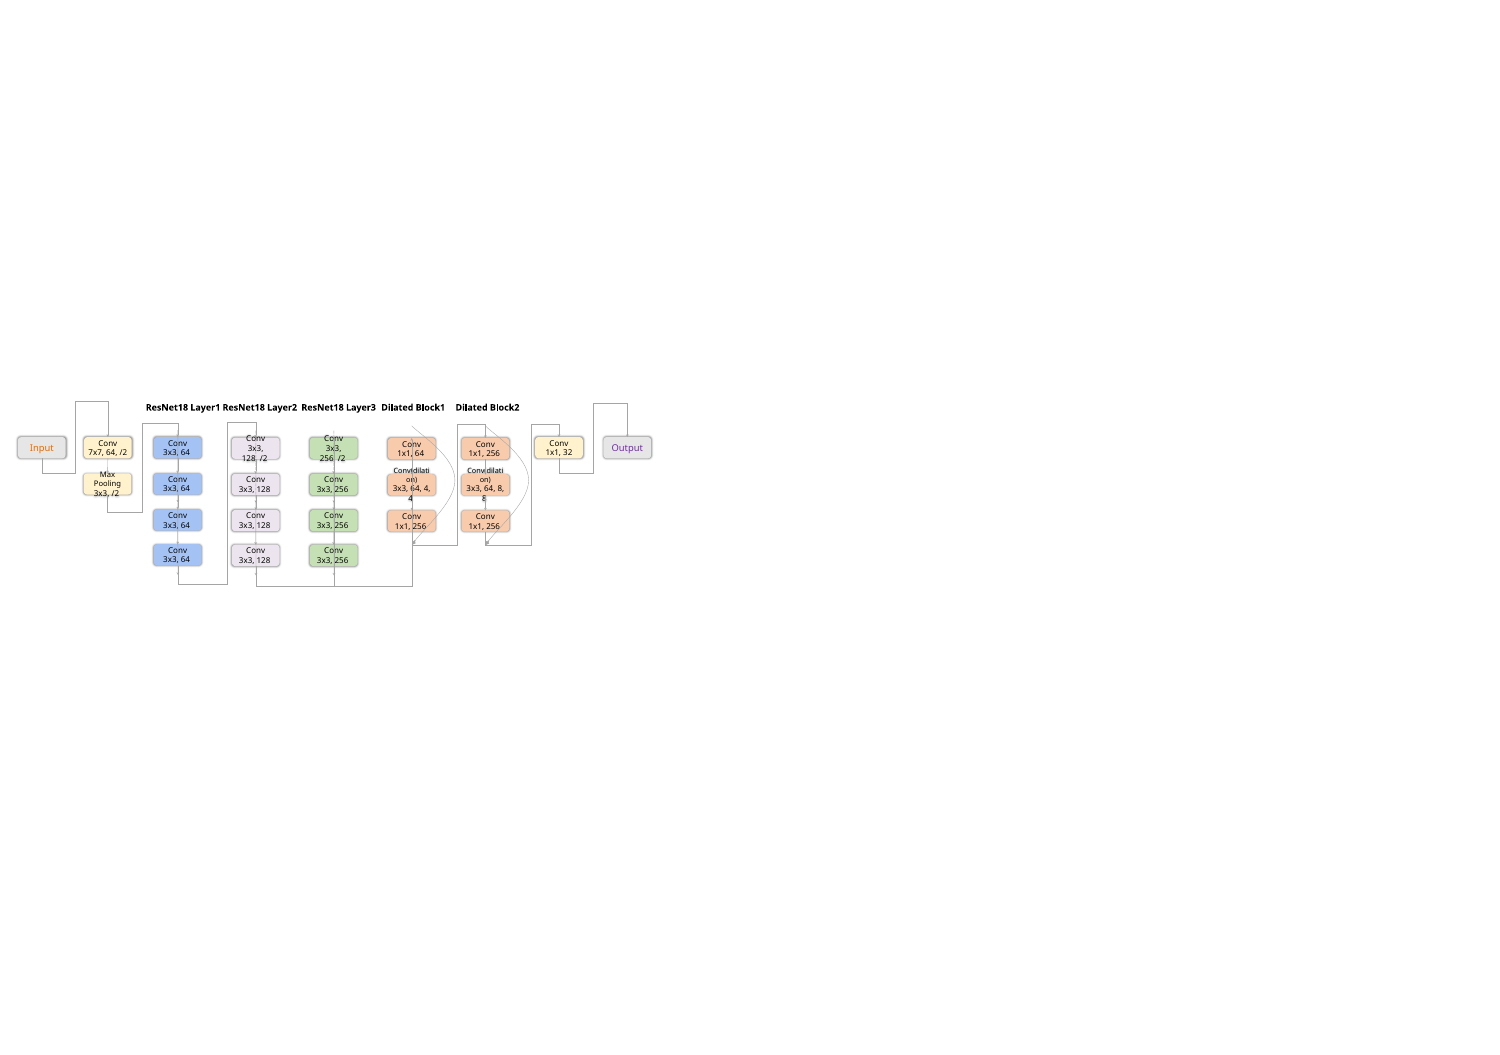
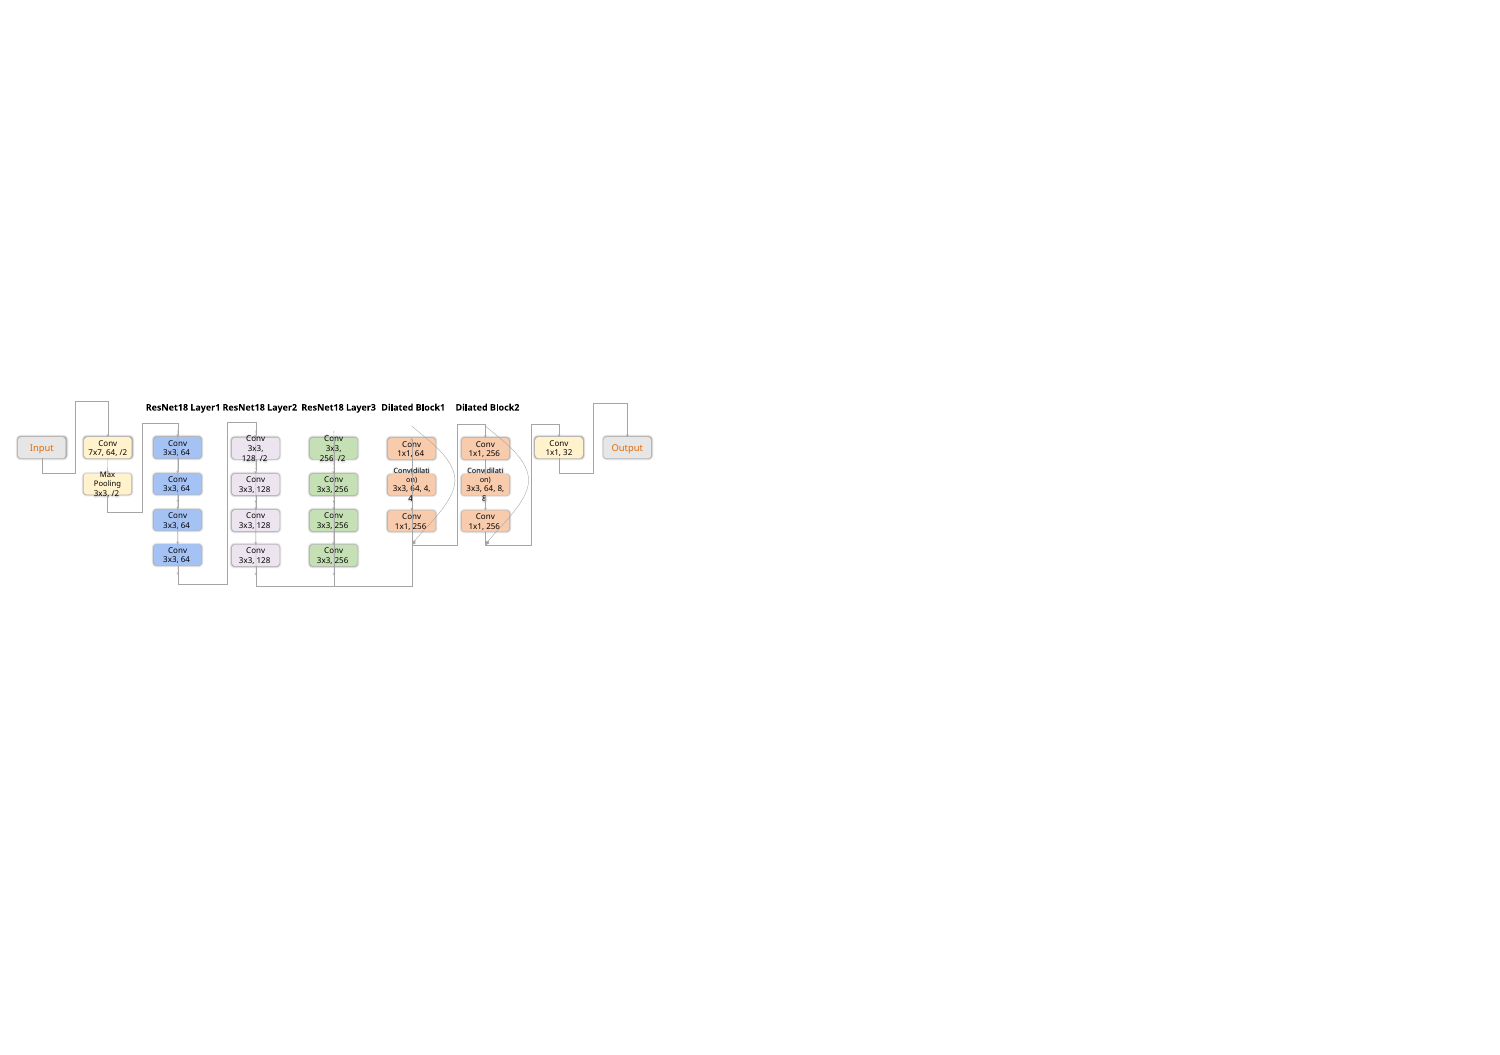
Output colour: purple -> orange
